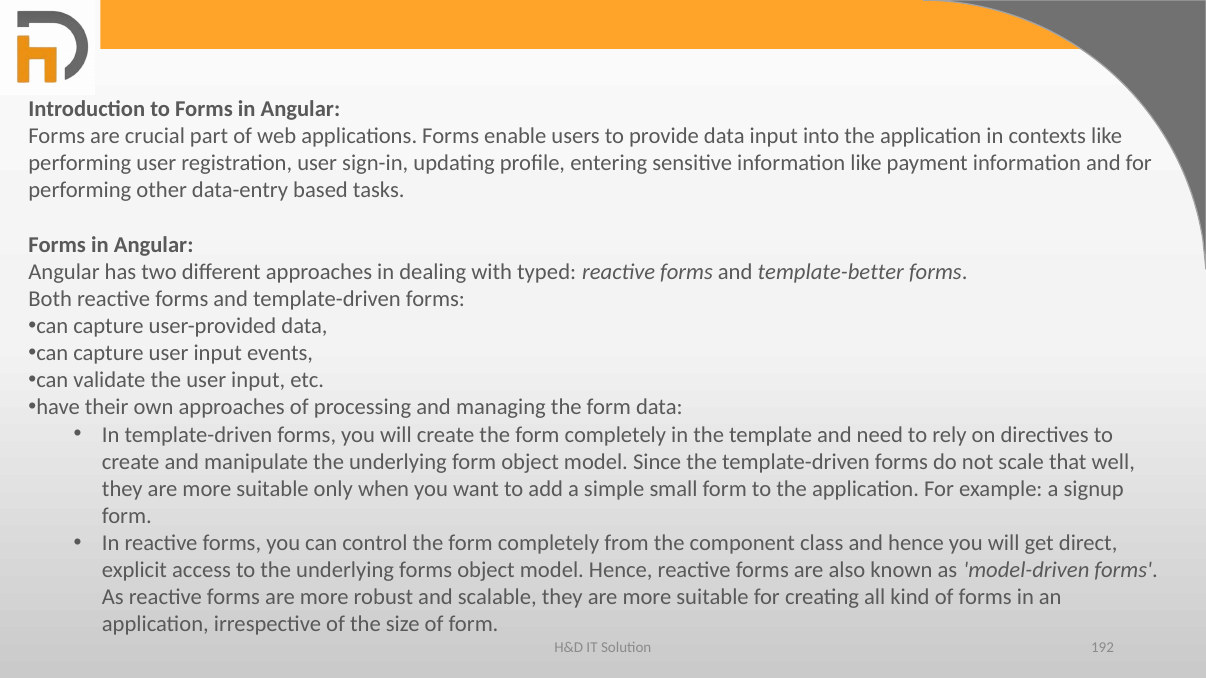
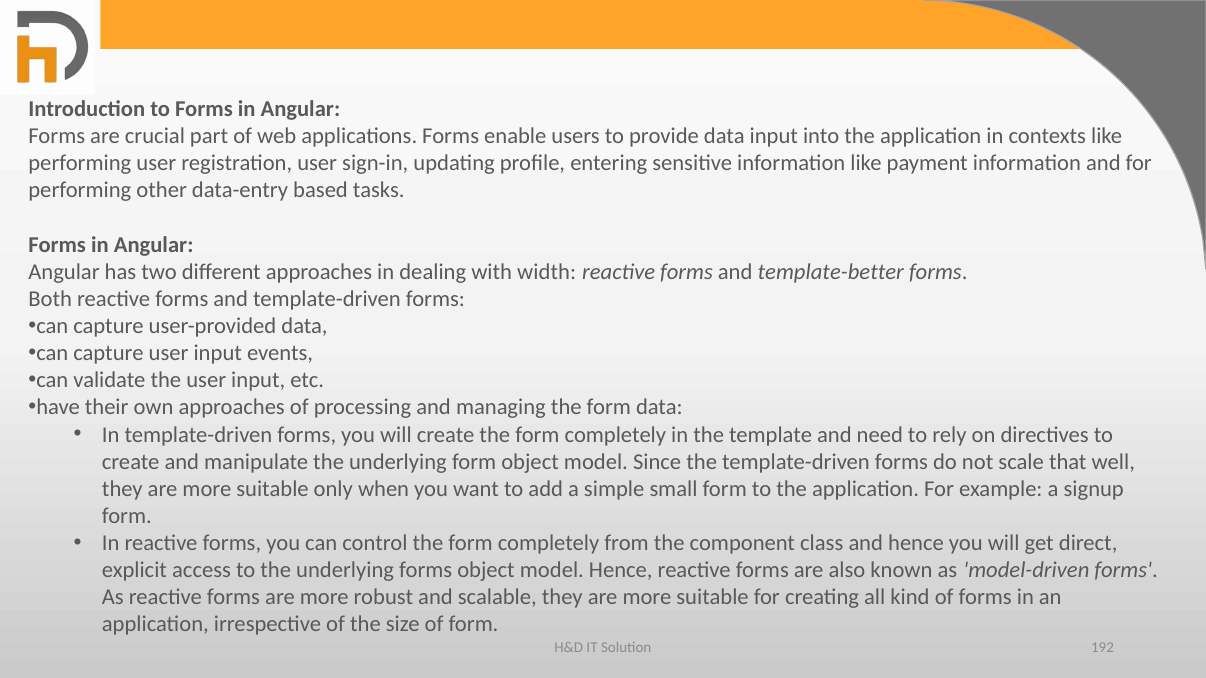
typed: typed -> width
